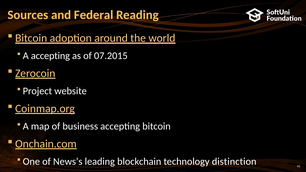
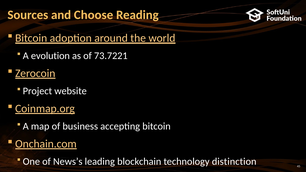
Federal: Federal -> Choose
A accepting: accepting -> evolution
07.2015: 07.2015 -> 73.7221
